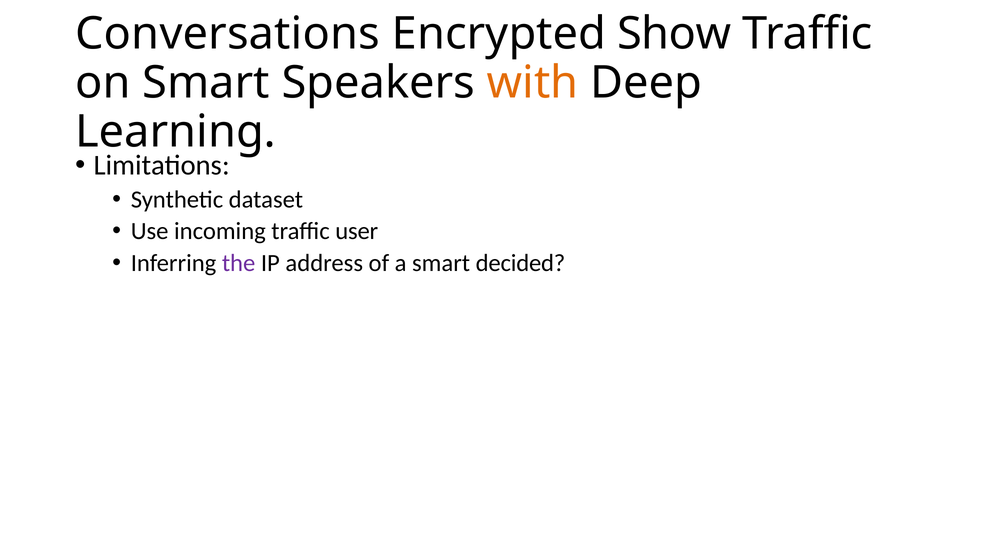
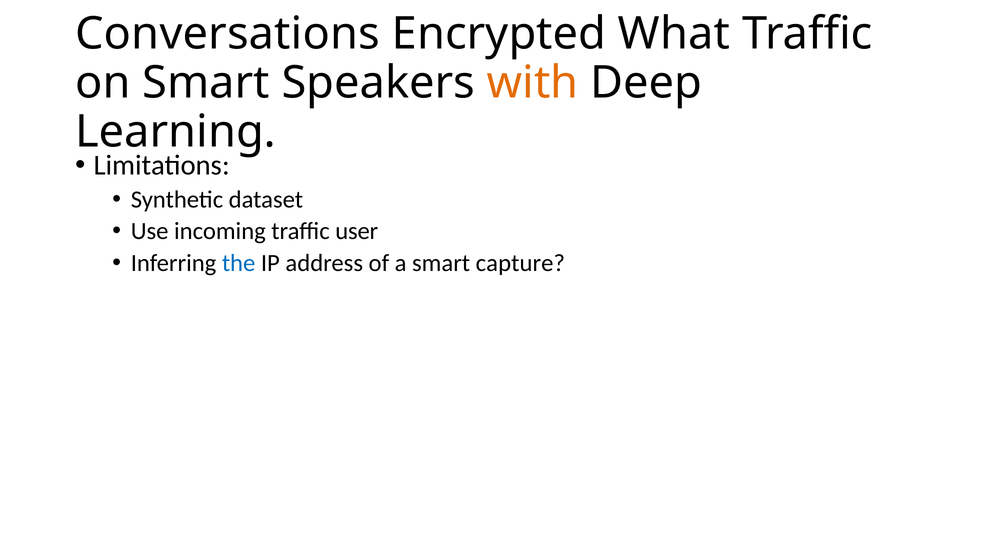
Show: Show -> What
the colour: purple -> blue
decided: decided -> capture
